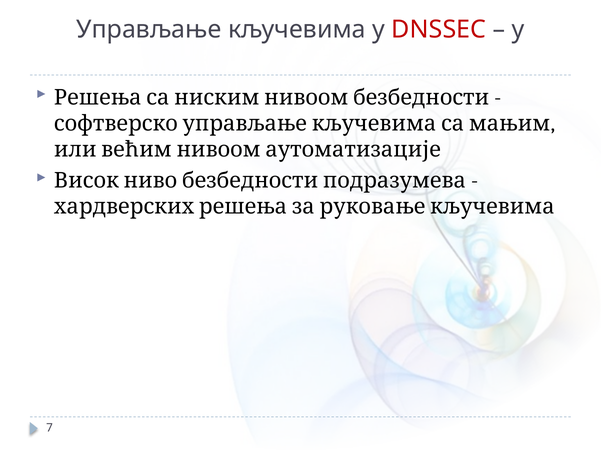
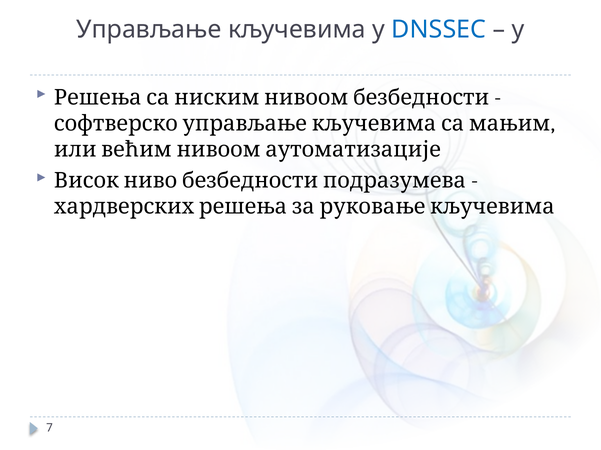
DNSSEC colour: red -> blue
